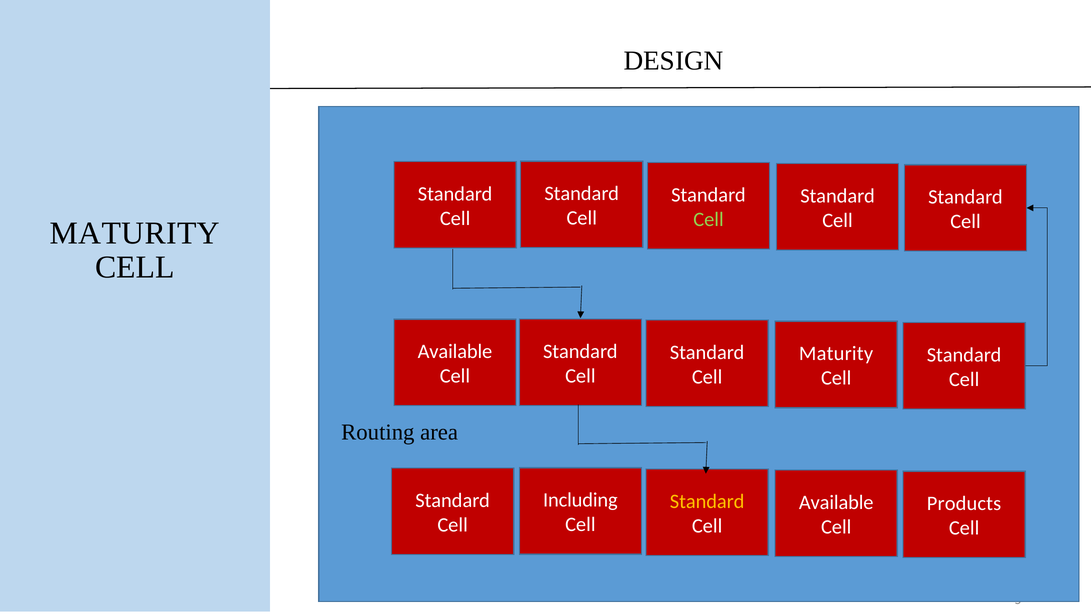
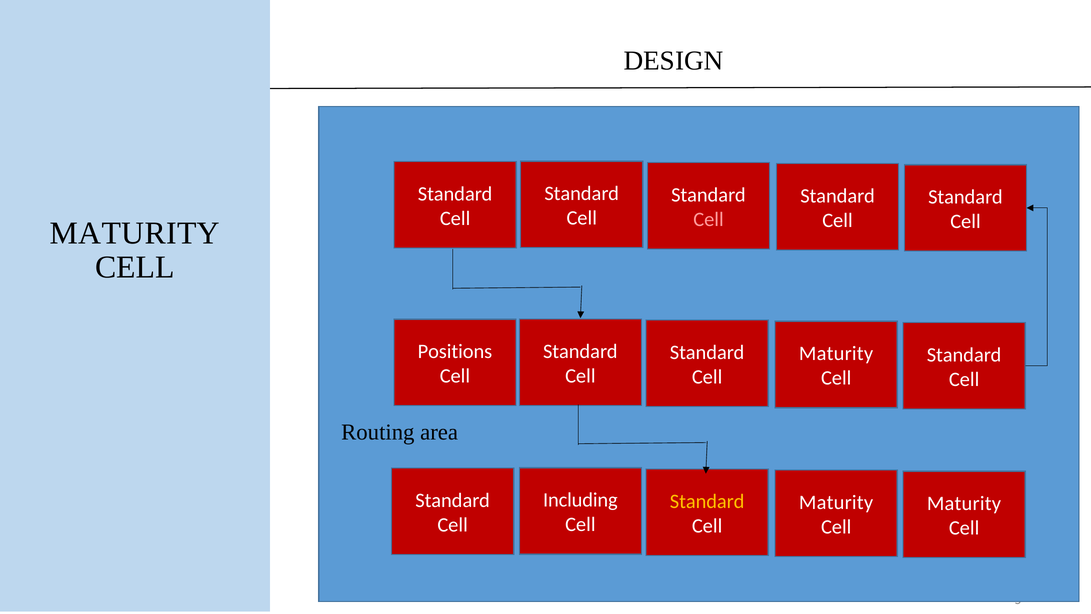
Cell at (708, 219) colour: light green -> pink
Available at (455, 351): Available -> Positions
Available at (836, 502): Available -> Maturity
Products at (964, 503): Products -> Maturity
